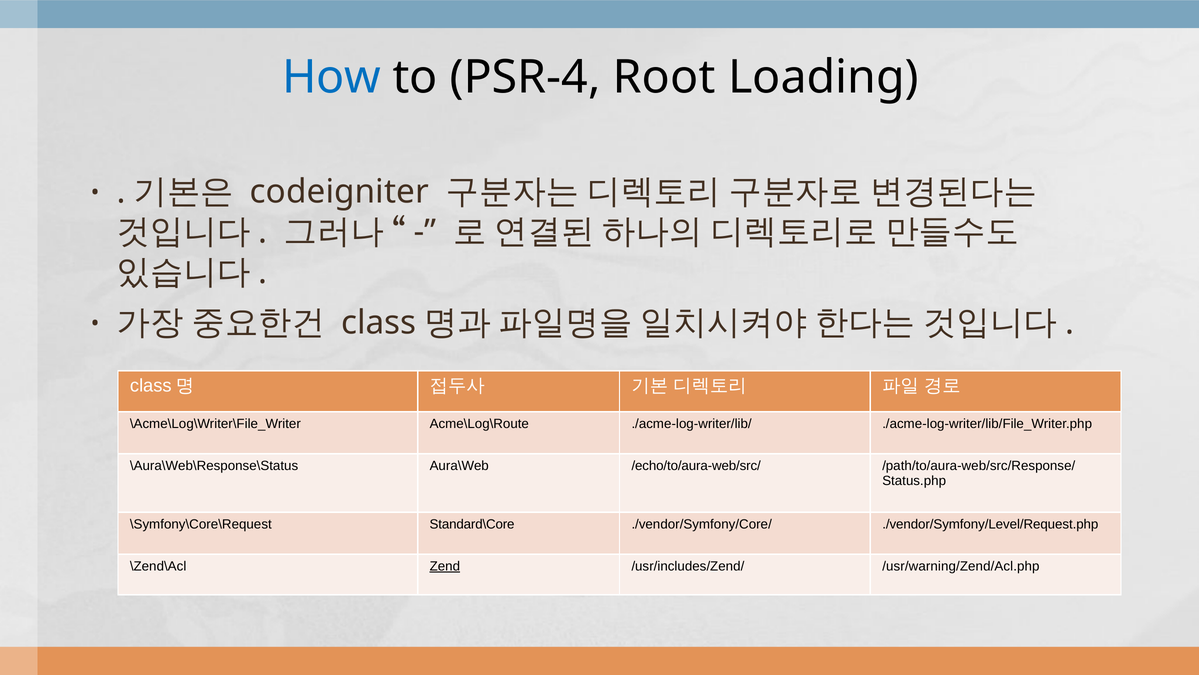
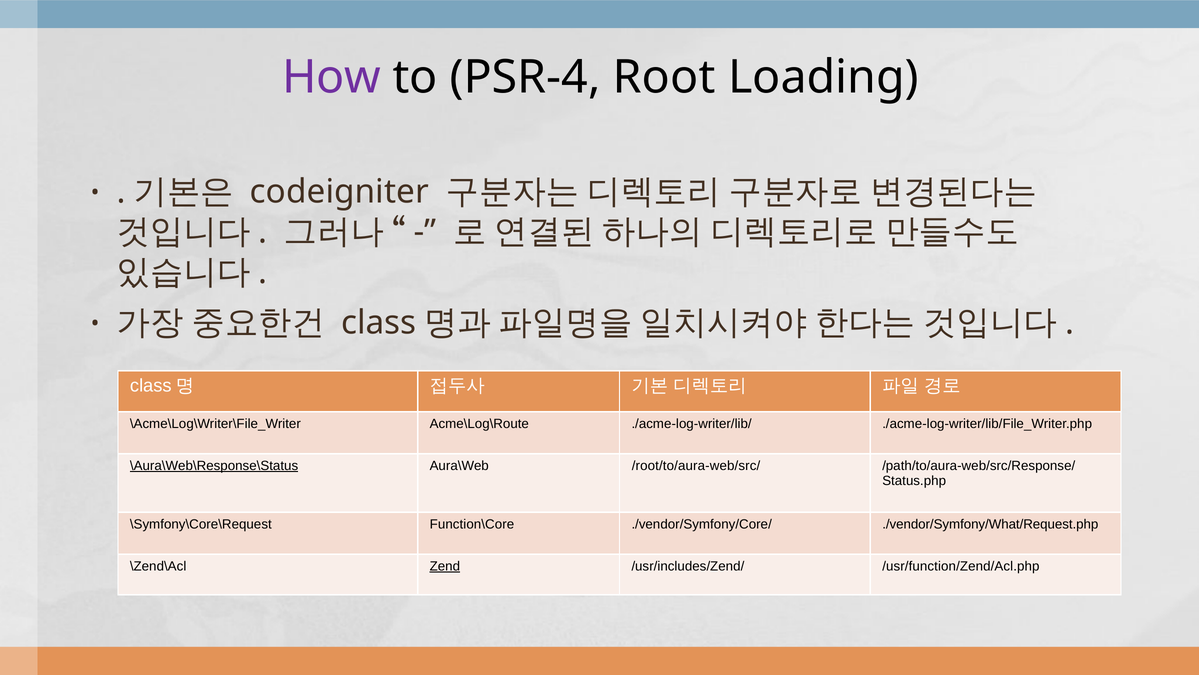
How colour: blue -> purple
\Aura\Web\Response\Status underline: none -> present
/echo/to/aura-web/src/: /echo/to/aura-web/src/ -> /root/to/aura-web/src/
Standard\Core: Standard\Core -> Function\Core
./vendor/Symfony/Level/Request.php: ./vendor/Symfony/Level/Request.php -> ./vendor/Symfony/What/Request.php
/usr/warning/Zend/Acl.php: /usr/warning/Zend/Acl.php -> /usr/function/Zend/Acl.php
